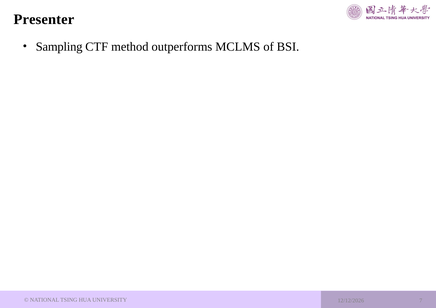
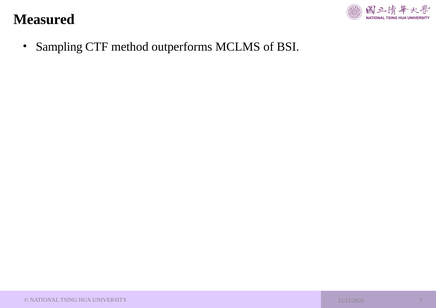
Presenter: Presenter -> Measured
